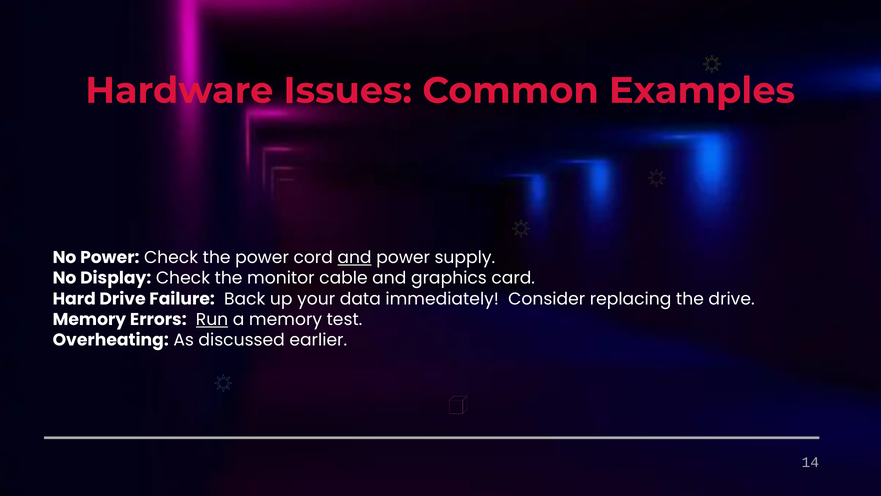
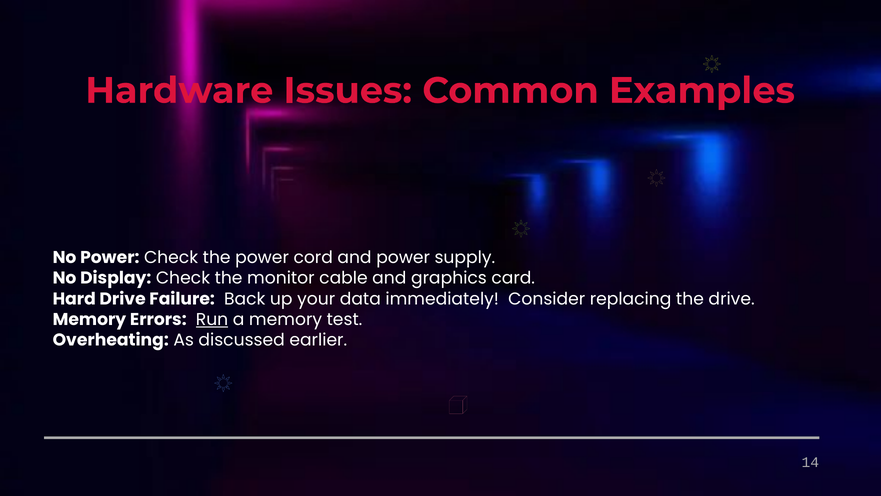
and at (354, 257) underline: present -> none
